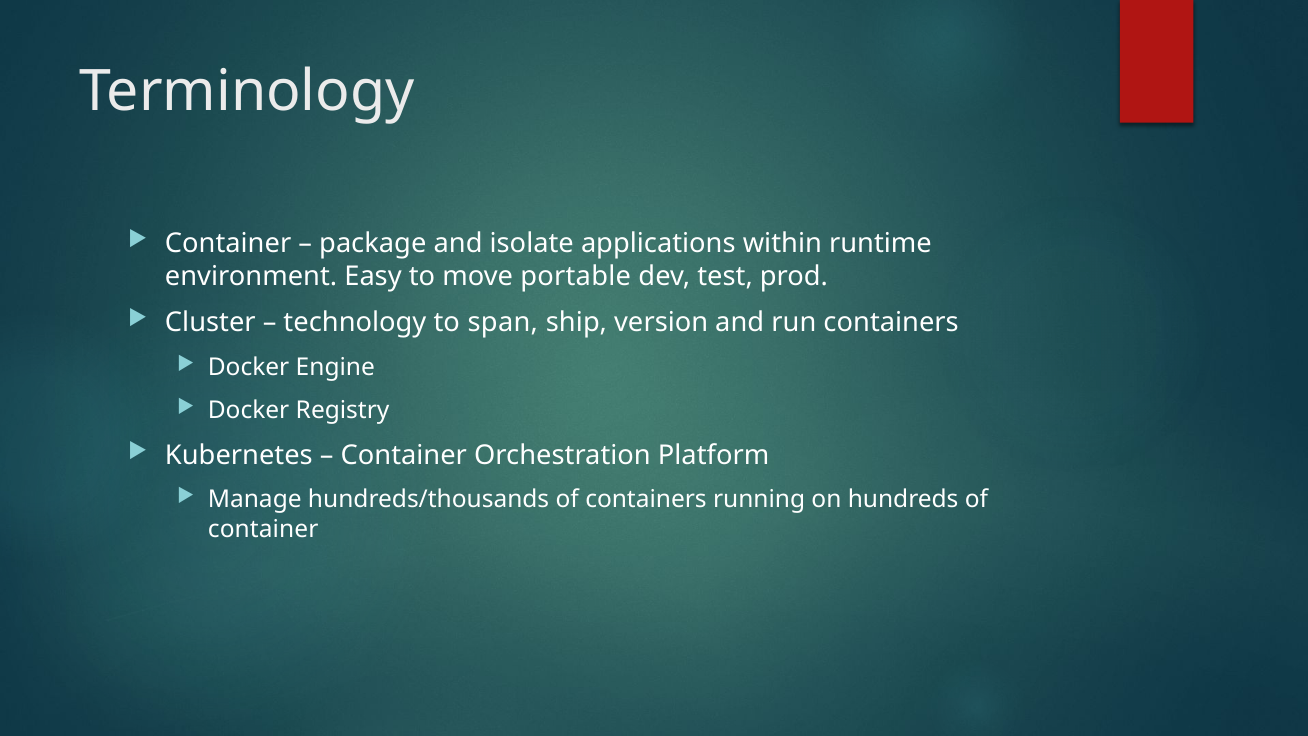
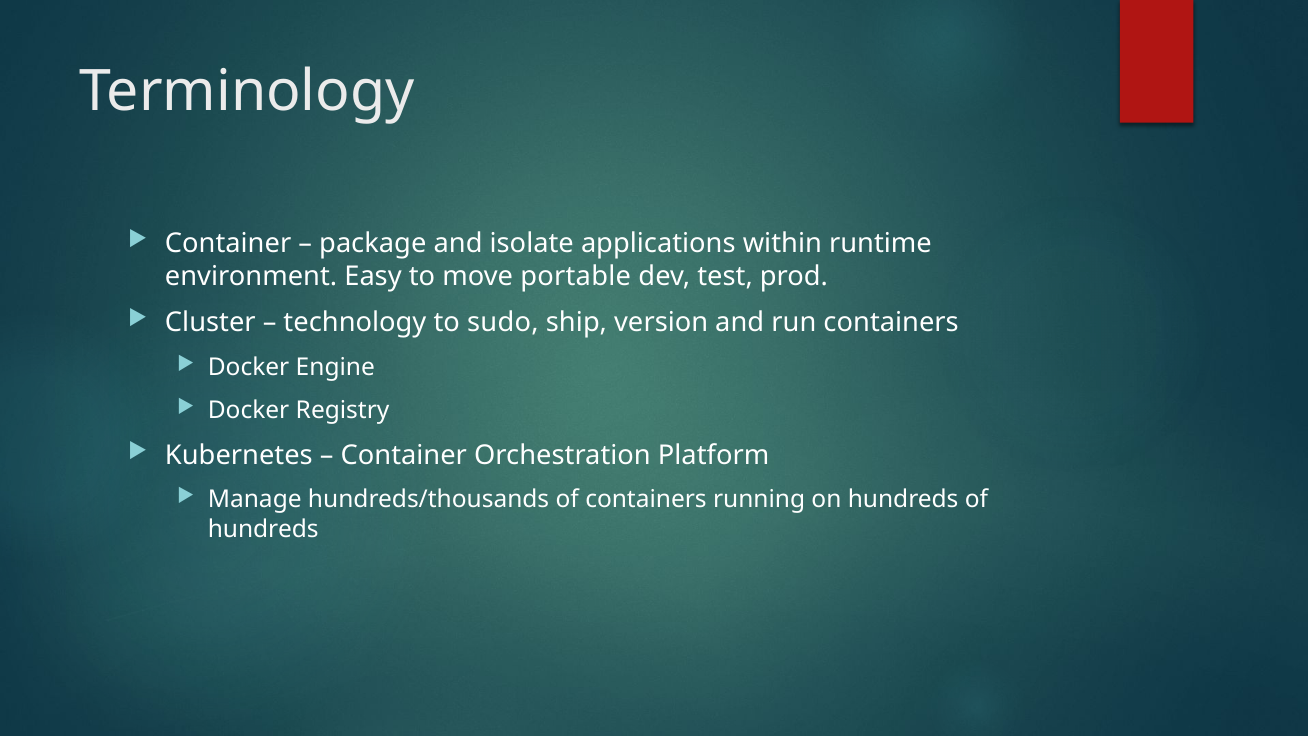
span: span -> sudo
container at (263, 529): container -> hundreds
